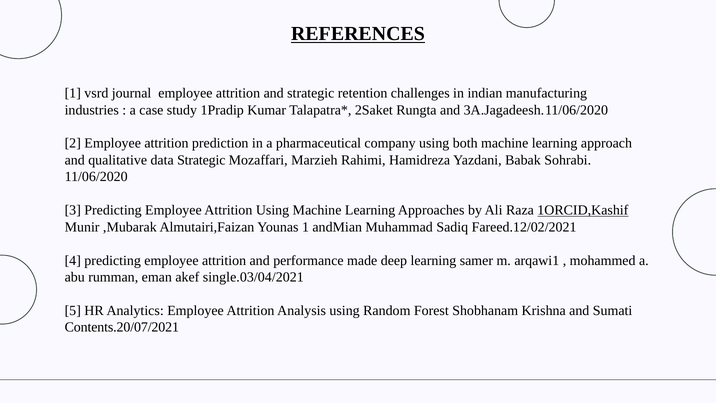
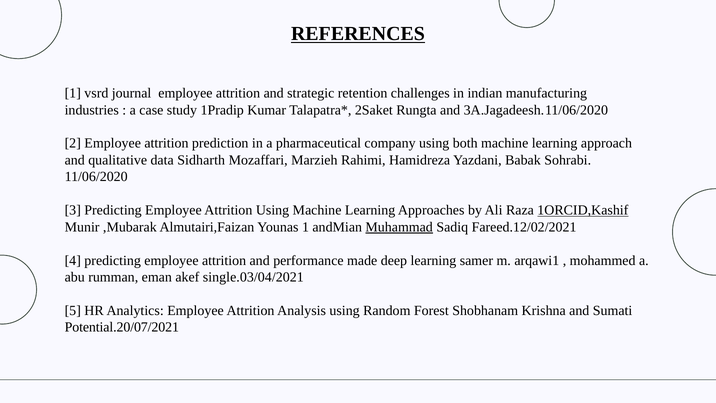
data Strategic: Strategic -> Sidharth
Muhammad underline: none -> present
Contents.20/07/2021: Contents.20/07/2021 -> Potential.20/07/2021
